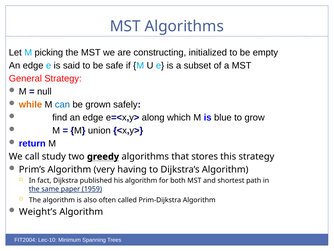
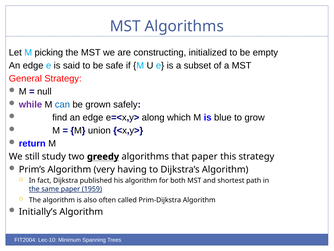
while colour: orange -> purple
call: call -> still
that stores: stores -> paper
Weight’s: Weight’s -> Initially’s
